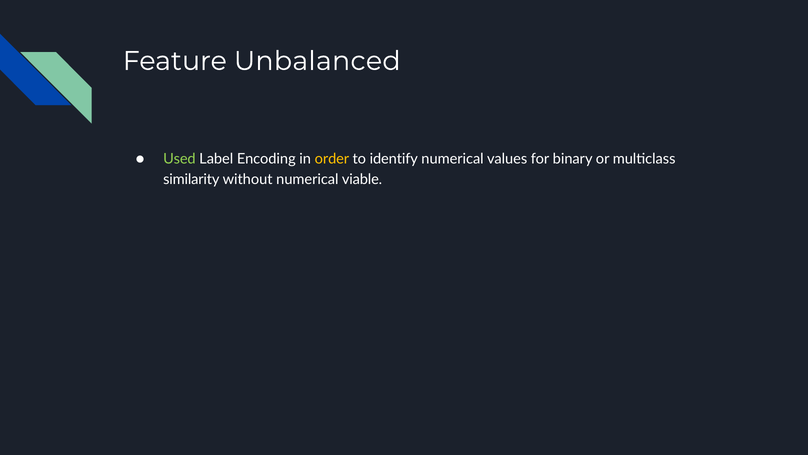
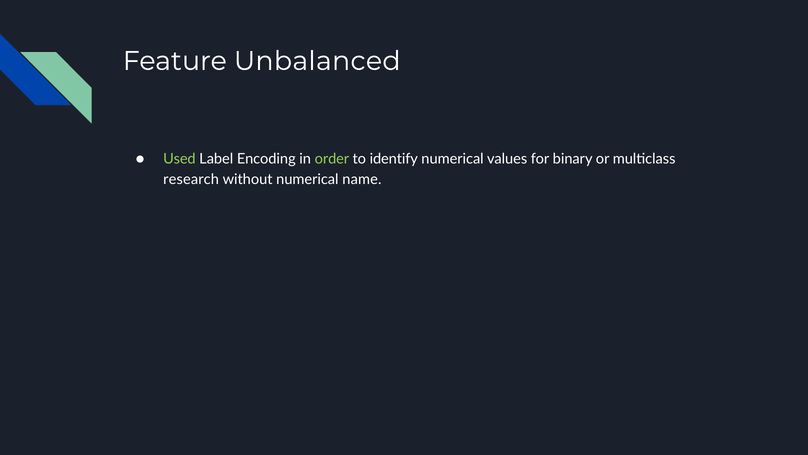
order colour: yellow -> light green
similarity: similarity -> research
viable: viable -> name
